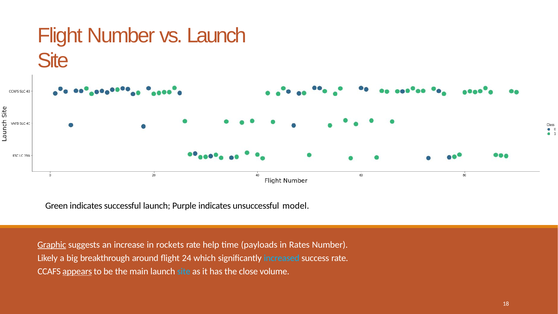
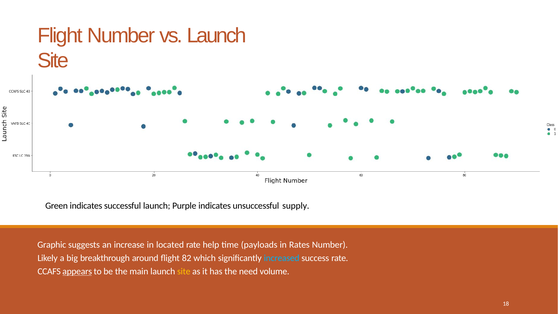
model: model -> supply
Graphic underline: present -> none
rockets: rockets -> located
24: 24 -> 82
site at (184, 271) colour: light blue -> yellow
close: close -> need
